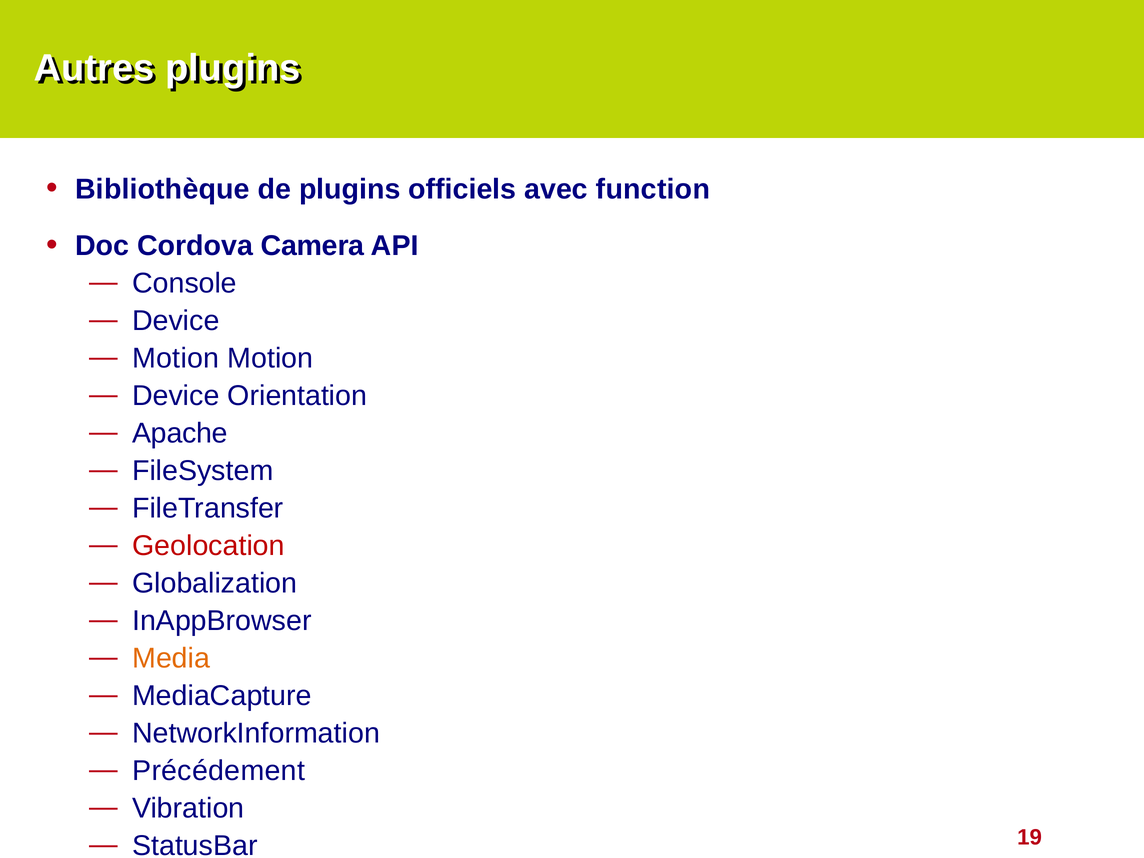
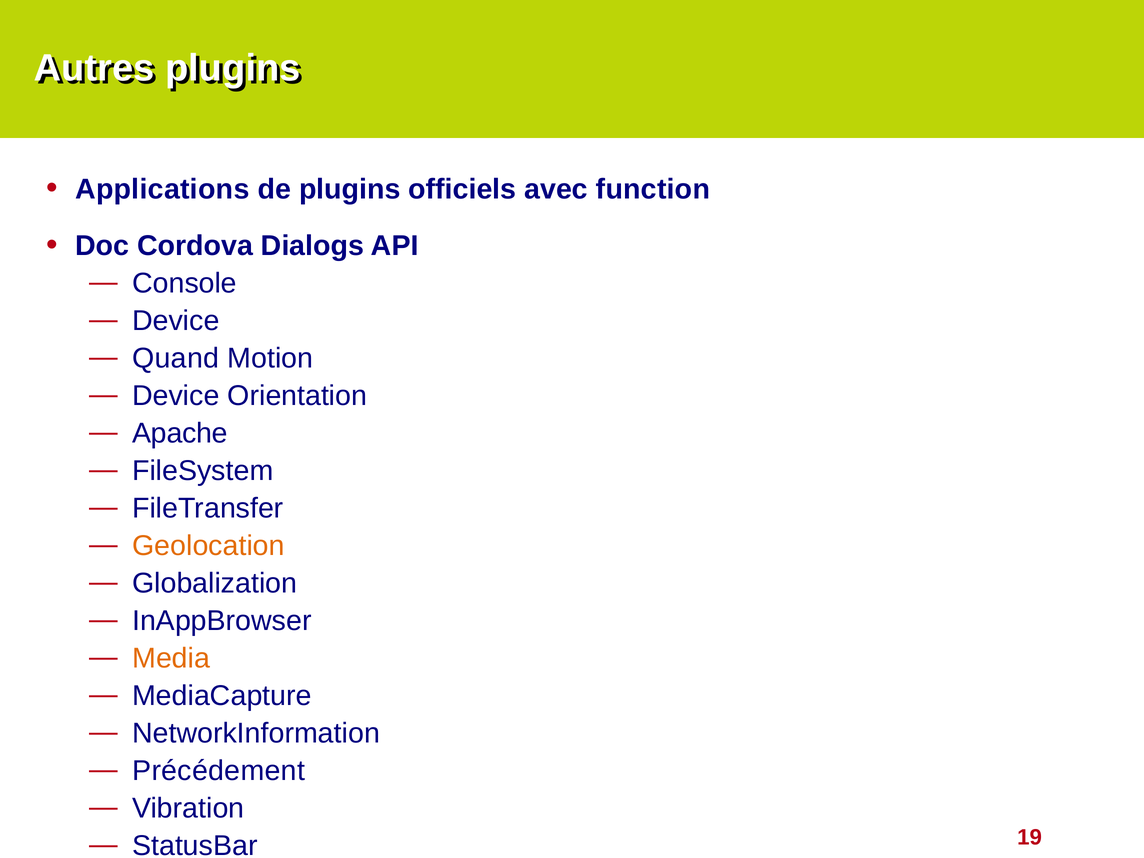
Bibliothèque: Bibliothèque -> Applications
Camera: Camera -> Dialogs
Motion at (176, 358): Motion -> Quand
Geolocation colour: red -> orange
